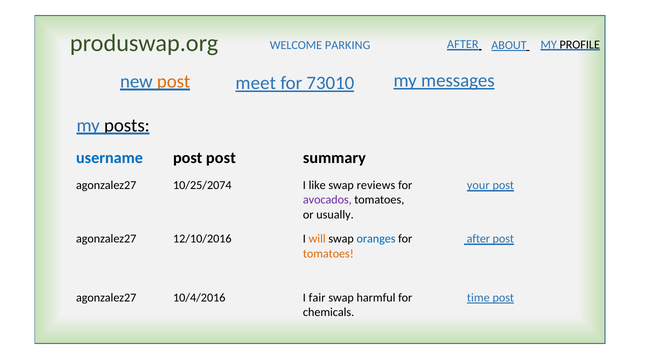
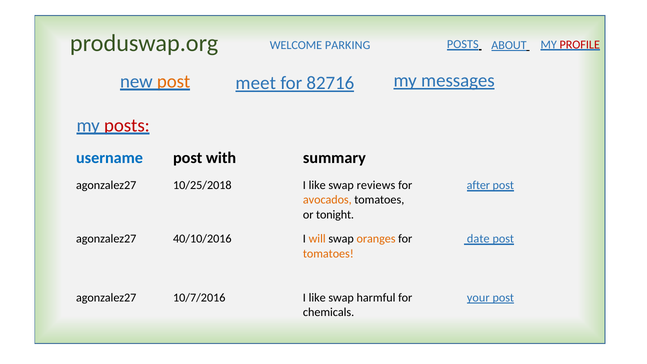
produswap.org AFTER: AFTER -> POSTS
PROFILE colour: black -> red
73010: 73010 -> 82716
posts at (127, 125) colour: black -> red
post post: post -> with
10/25/2074: 10/25/2074 -> 10/25/2018
your: your -> after
avocados colour: purple -> orange
usually: usually -> tonight
12/10/2016: 12/10/2016 -> 40/10/2016
oranges colour: blue -> orange
for after: after -> date
10/4/2016: 10/4/2016 -> 10/7/2016
fair at (317, 298): fair -> like
time: time -> your
